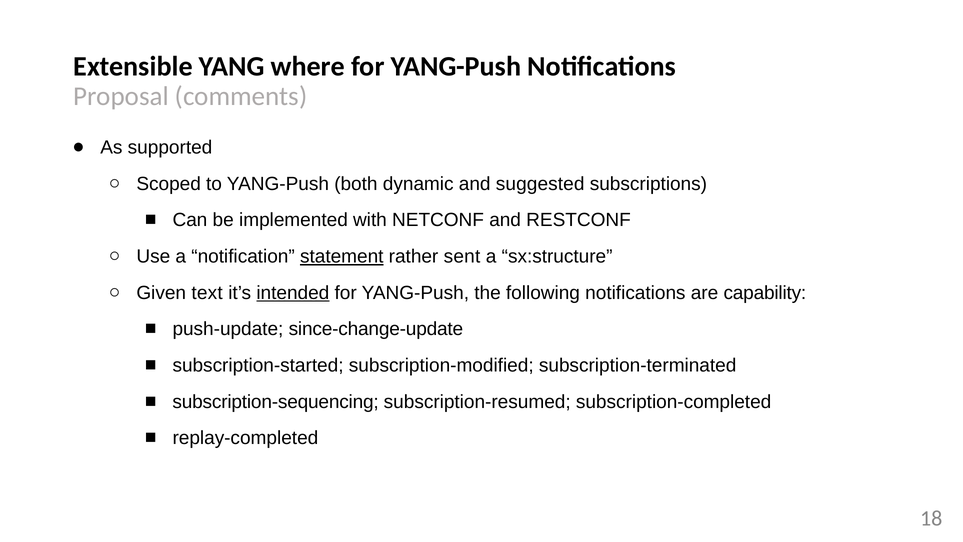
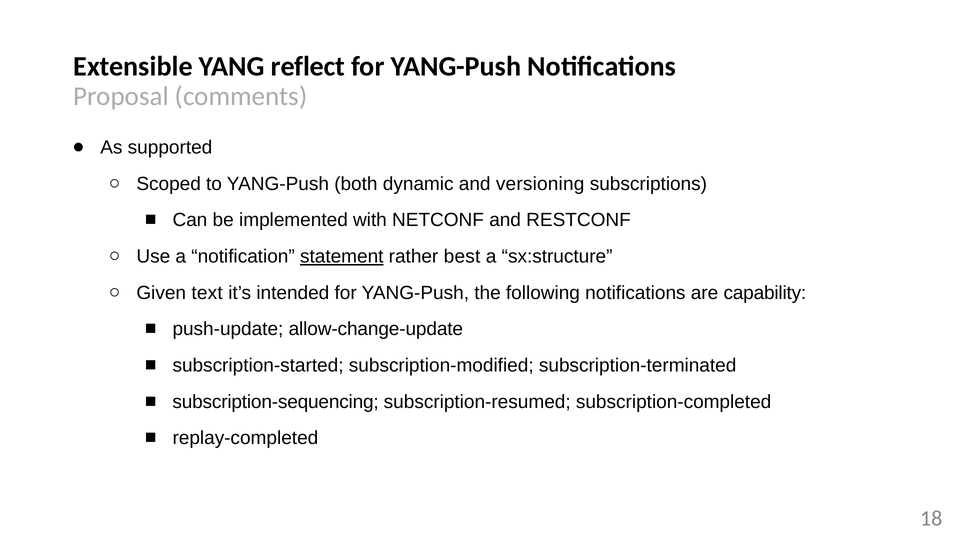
where: where -> reflect
suggested: suggested -> versioning
sent: sent -> best
intended underline: present -> none
since-change-update: since-change-update -> allow-change-update
